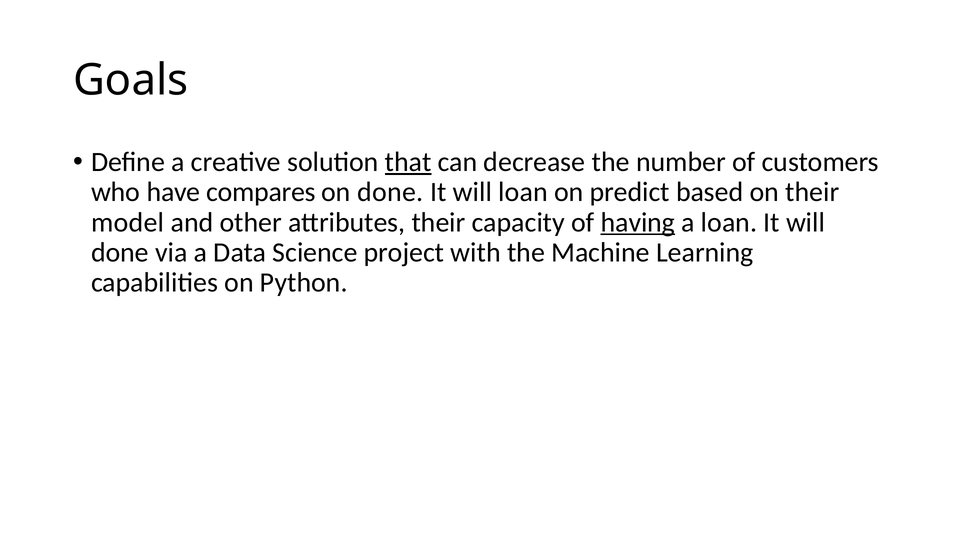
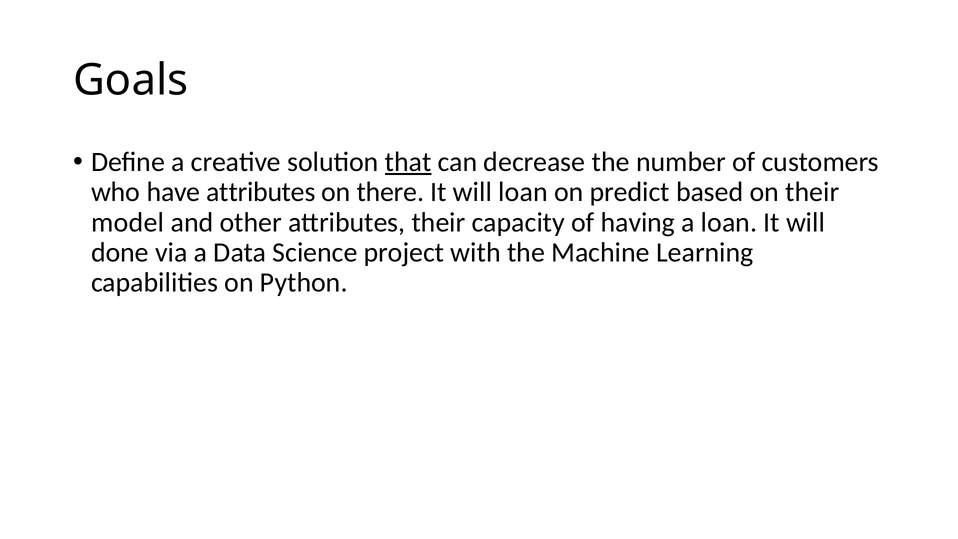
have compares: compares -> attributes
on done: done -> there
having underline: present -> none
